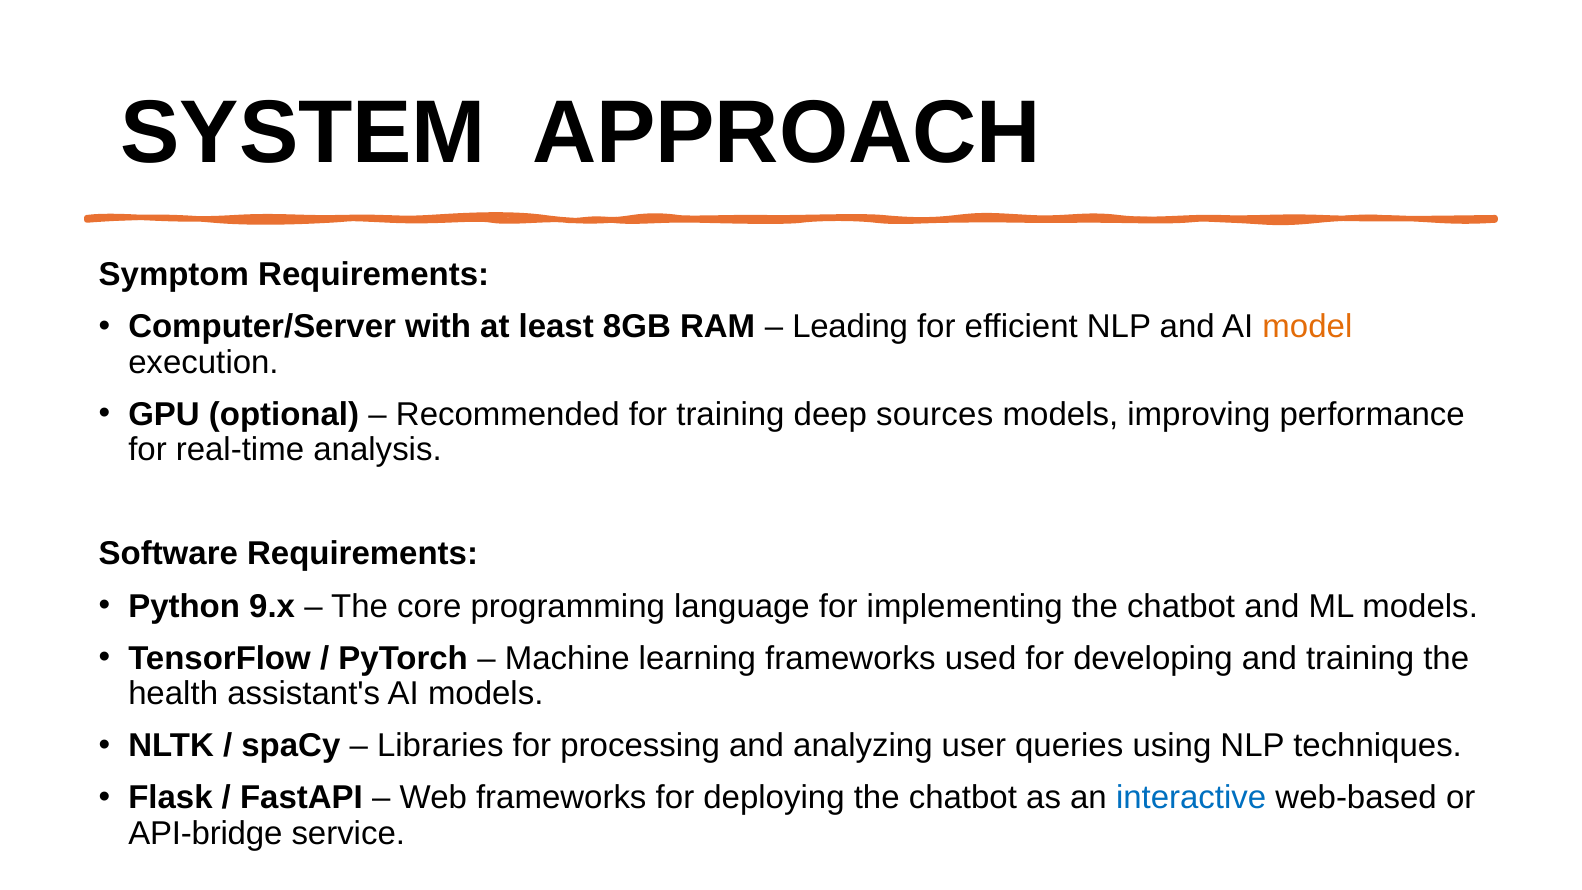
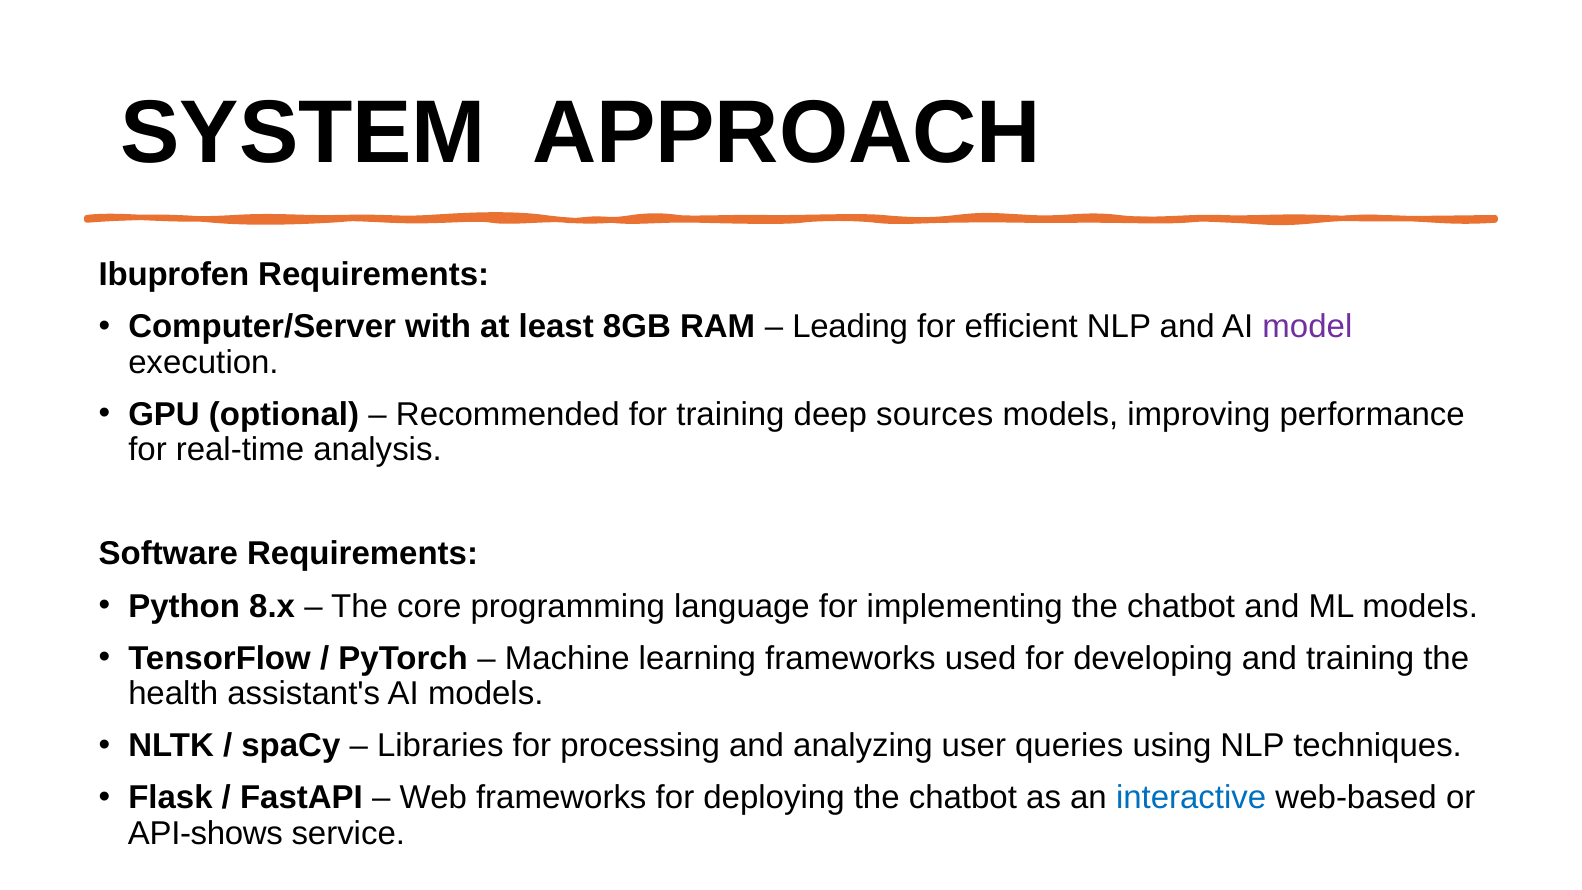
Symptom: Symptom -> Ibuprofen
model colour: orange -> purple
9.x: 9.x -> 8.x
API-bridge: API-bridge -> API-shows
